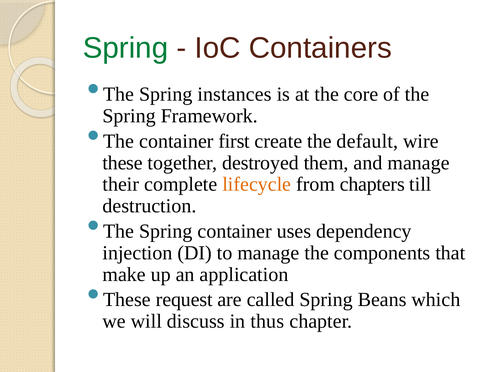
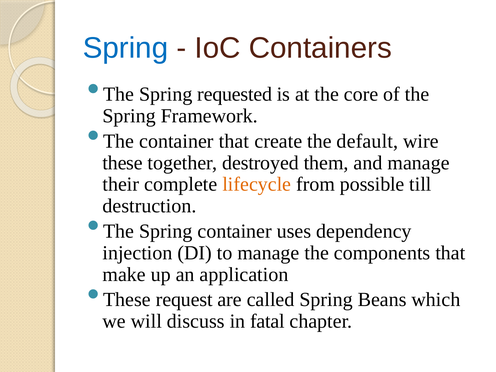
Spring at (125, 48) colour: green -> blue
instances: instances -> requested
container first: first -> that
chapters: chapters -> possible
thus: thus -> fatal
